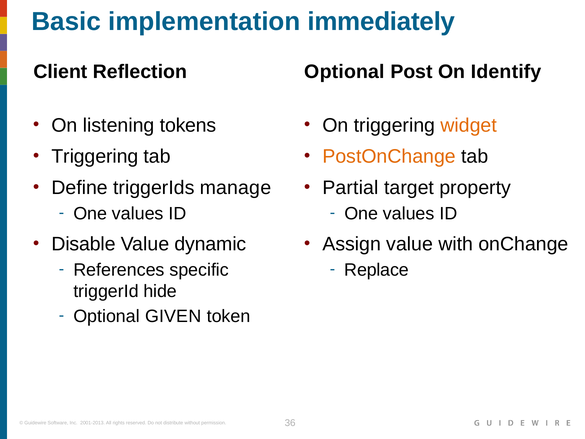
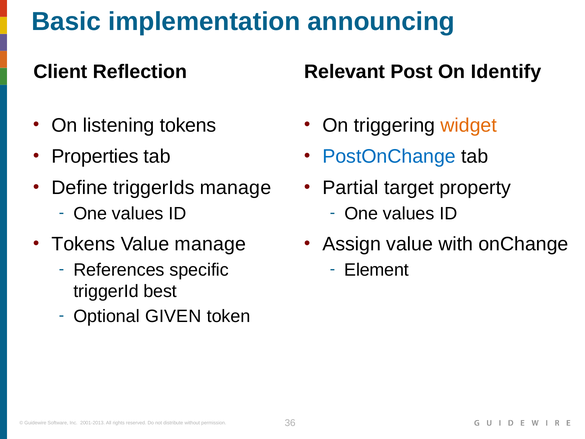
immediately: immediately -> announcing
Reflection Optional: Optional -> Relevant
Triggering at (95, 156): Triggering -> Properties
PostOnChange colour: orange -> blue
Disable at (84, 244): Disable -> Tokens
Value dynamic: dynamic -> manage
Replace: Replace -> Element
hide: hide -> best
